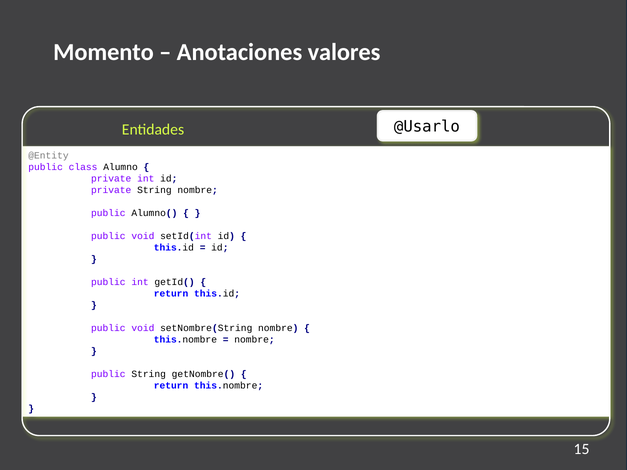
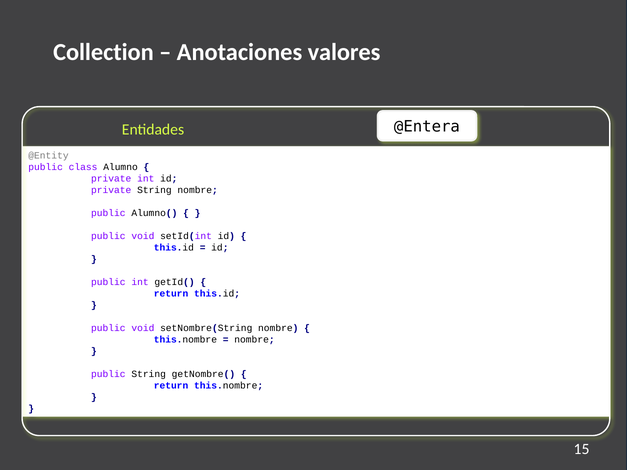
Momento: Momento -> Collection
@Usarlo: @Usarlo -> @Entera
